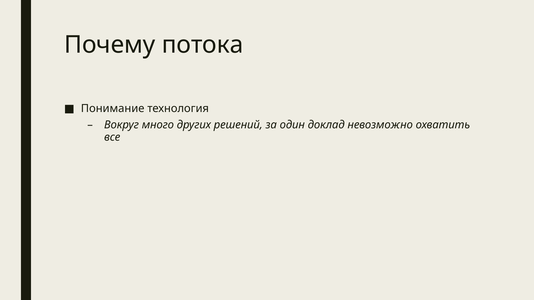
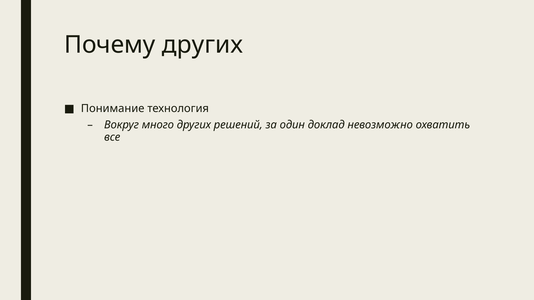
Почему потока: потока -> других
